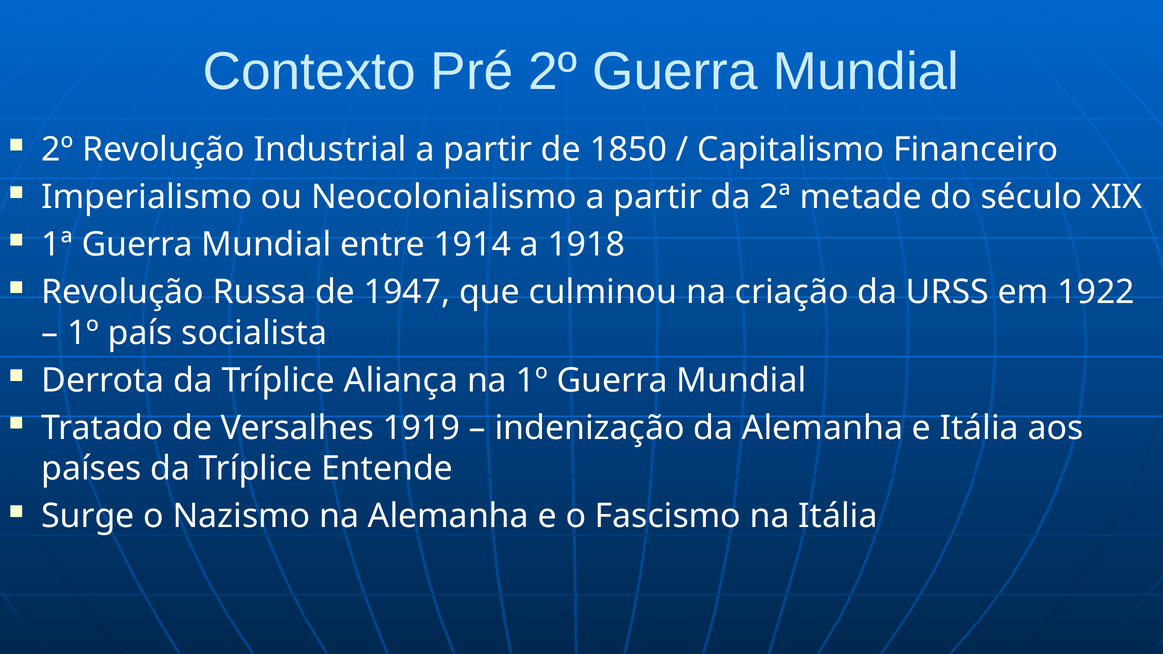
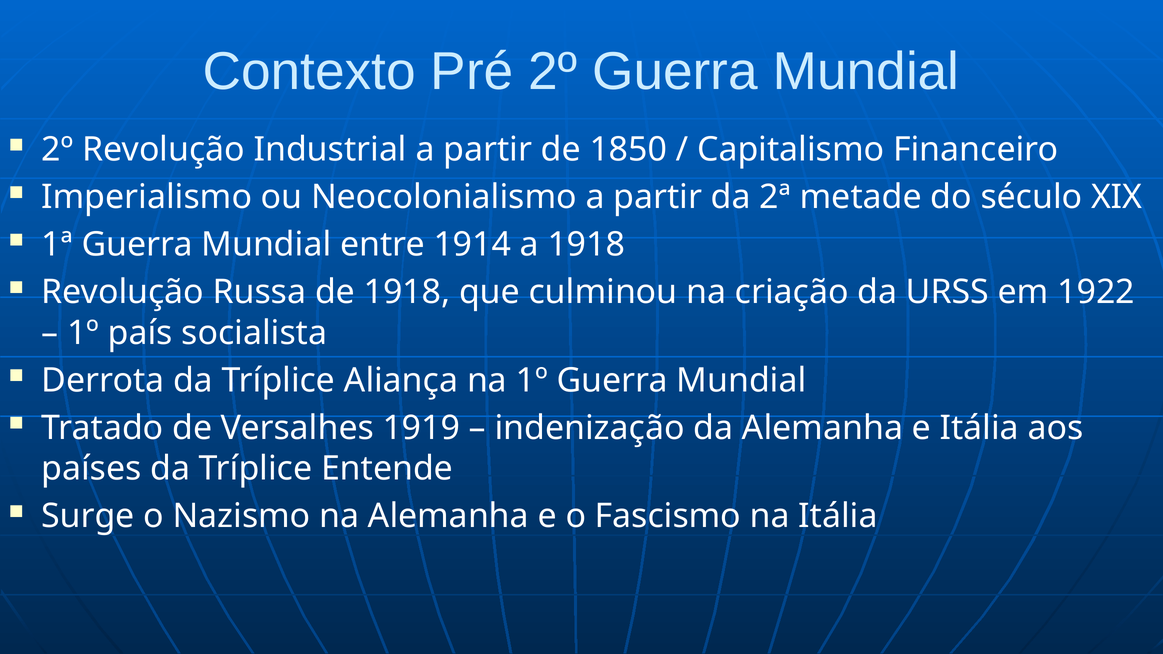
de 1947: 1947 -> 1918
